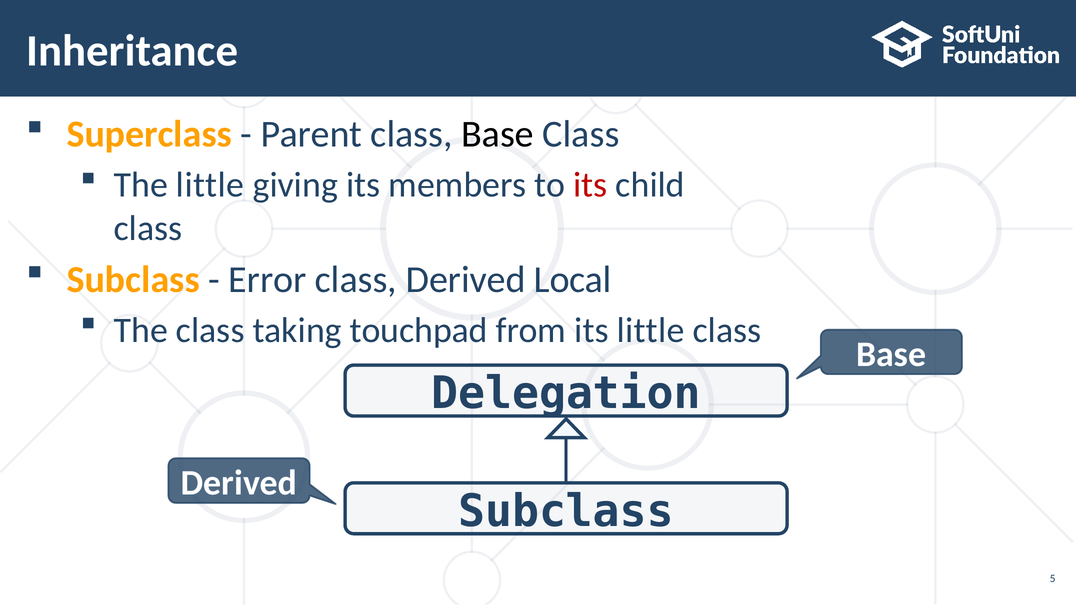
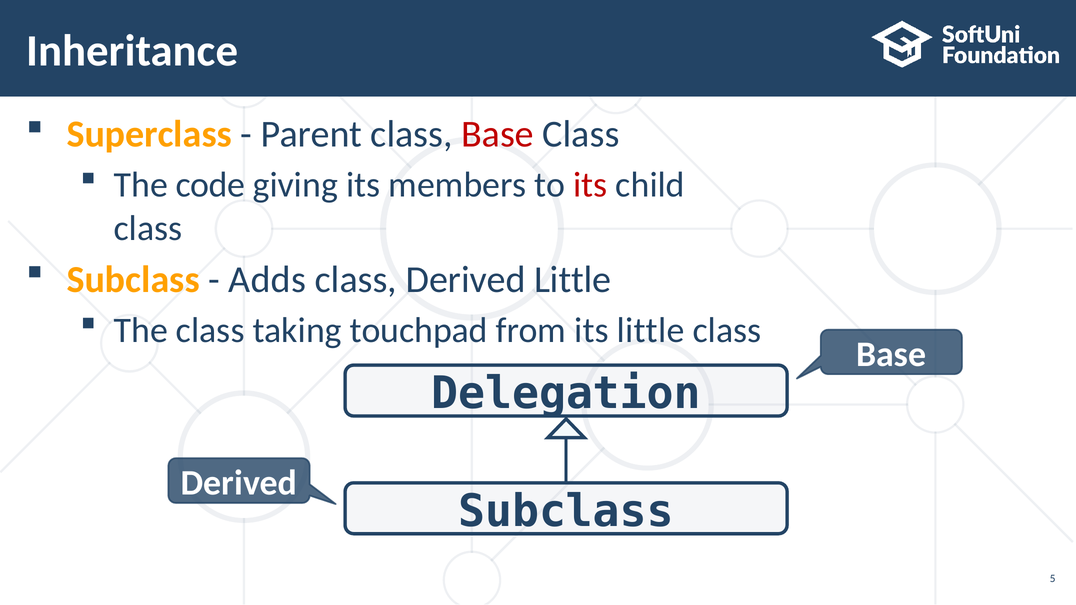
Base at (498, 134) colour: black -> red
The little: little -> code
Error: Error -> Adds
Derived Local: Local -> Little
